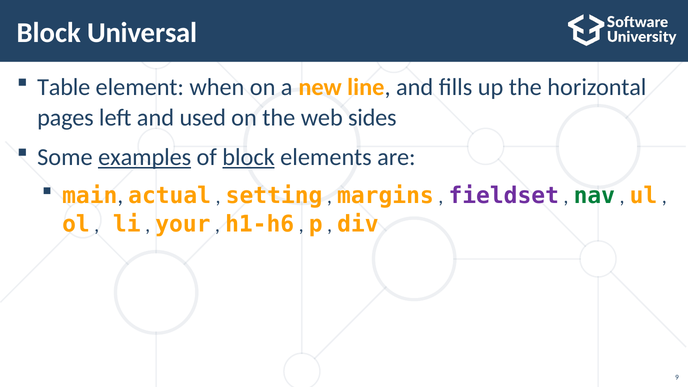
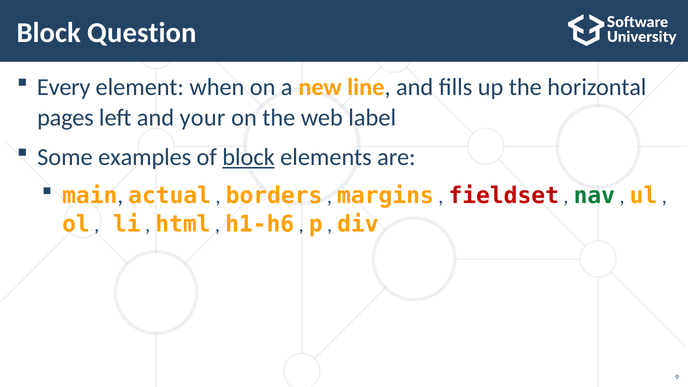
Universal: Universal -> Question
Table: Table -> Every
used: used -> your
sides: sides -> label
examples underline: present -> none
setting: setting -> borders
fieldset colour: purple -> red
your: your -> html
